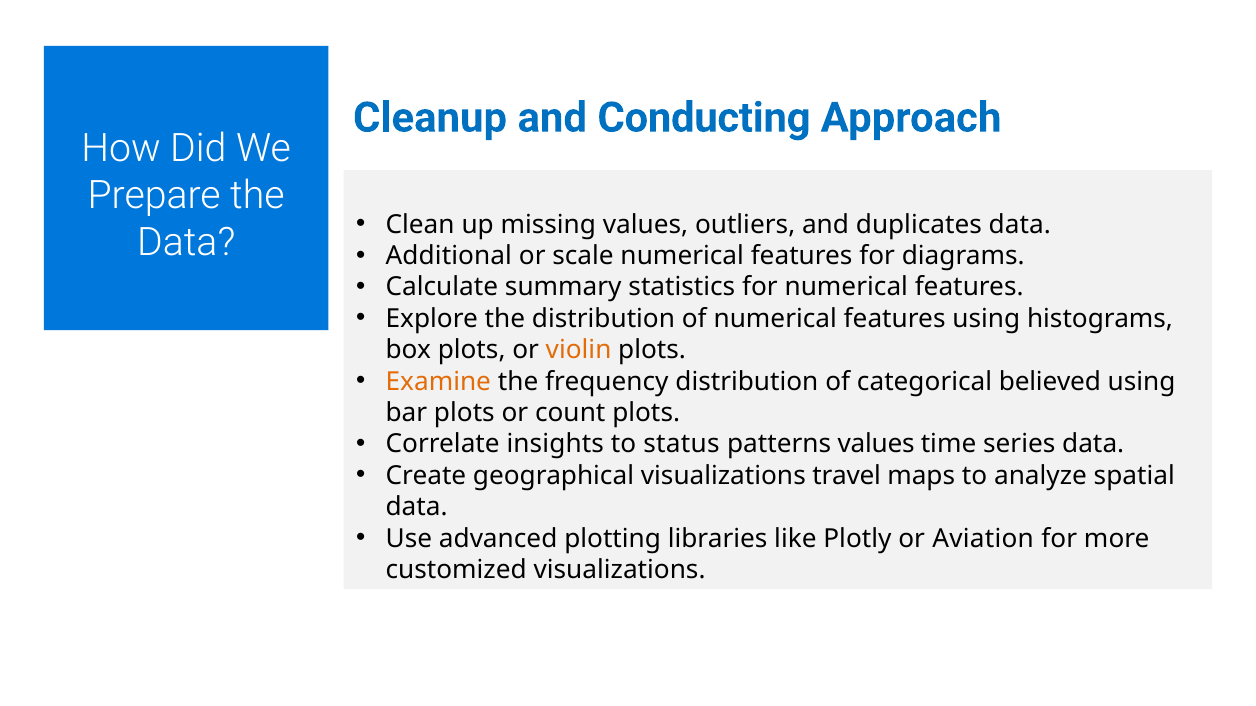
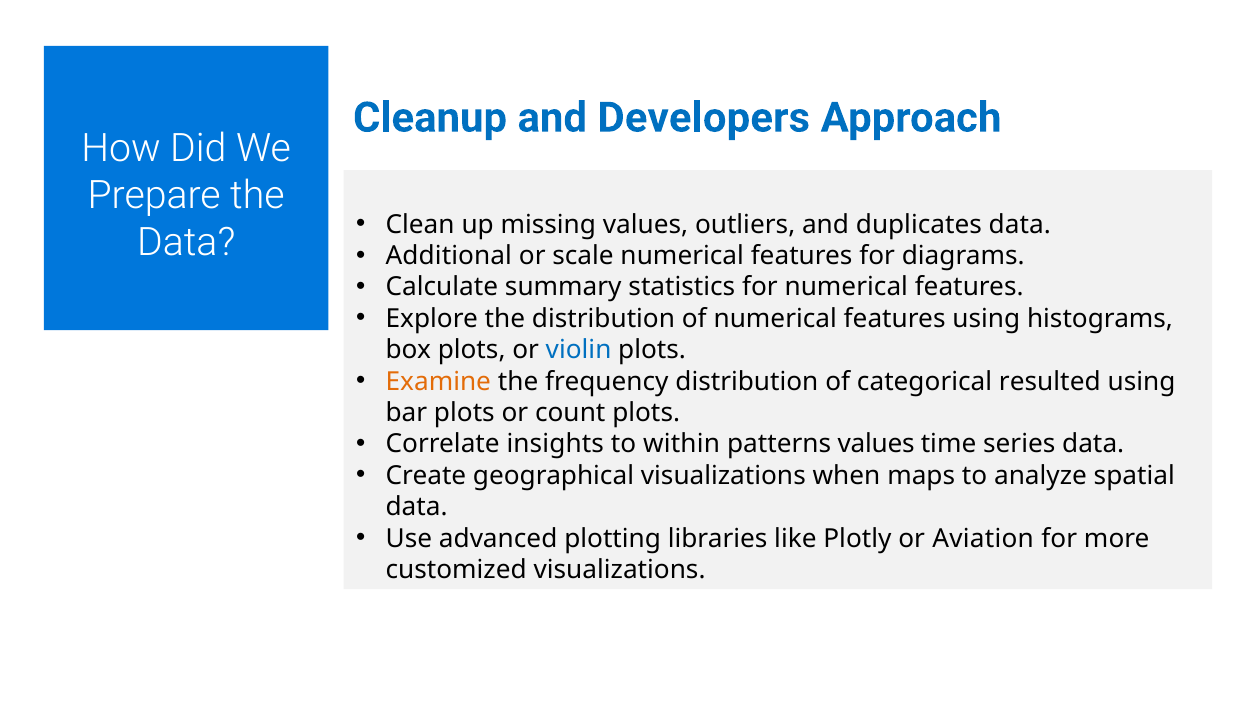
Conducting: Conducting -> Developers
violin colour: orange -> blue
believed: believed -> resulted
status: status -> within
travel: travel -> when
